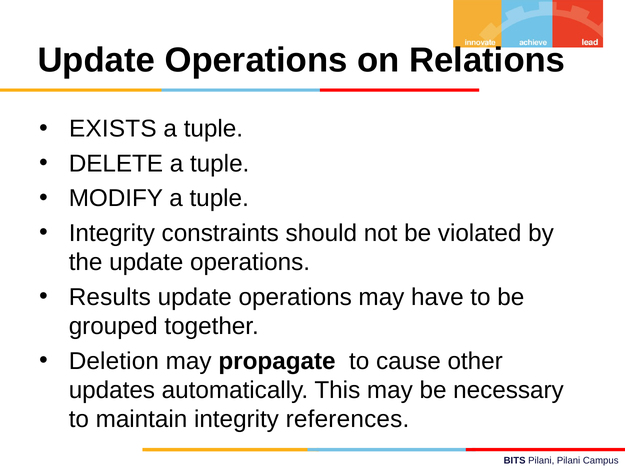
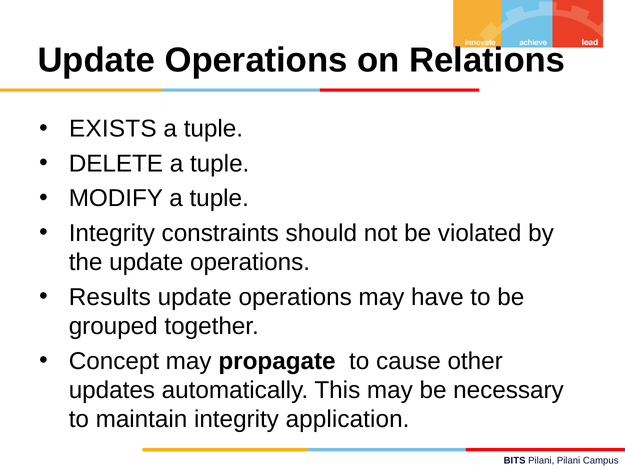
Deletion: Deletion -> Concept
references: references -> application
